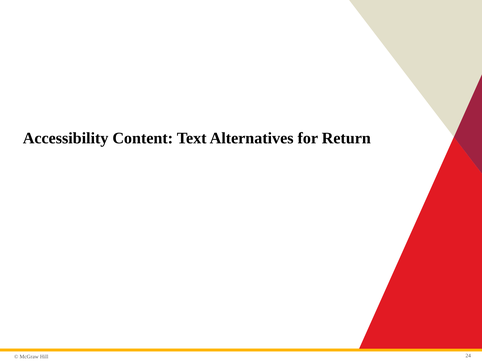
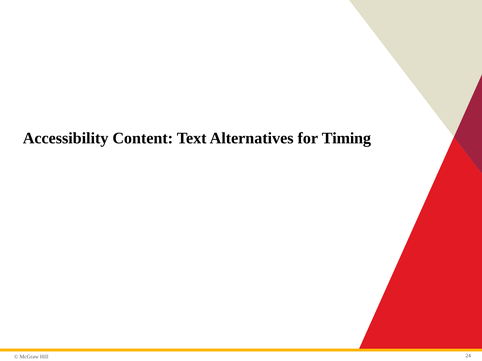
Return: Return -> Timing
